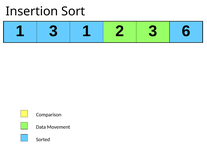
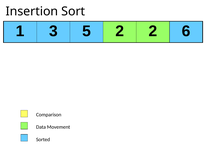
3 1: 1 -> 5
2 3: 3 -> 2
